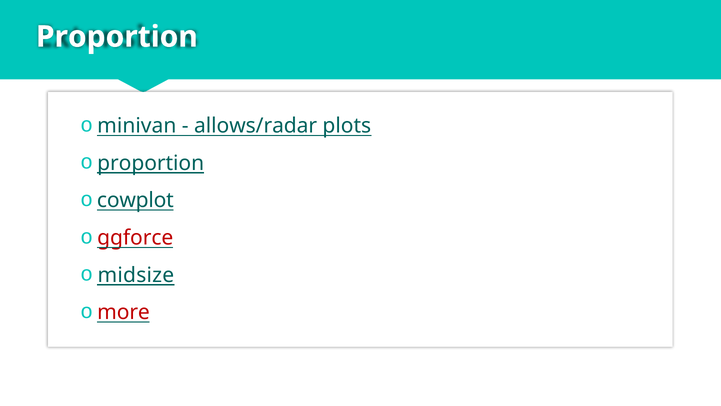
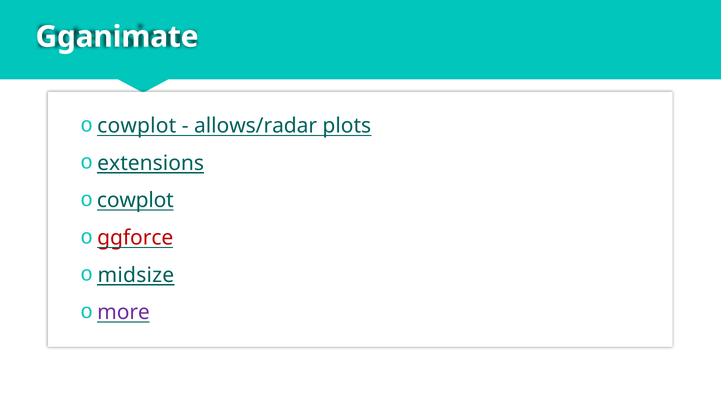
Proportion at (117, 37): Proportion -> Gganimate
minivan at (137, 126): minivan -> cowplot
proportion at (151, 163): proportion -> extensions
more colour: red -> purple
